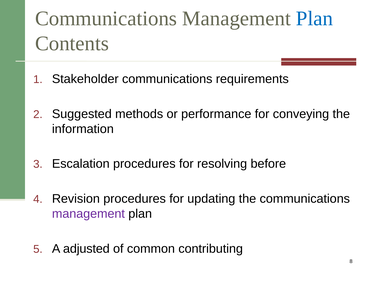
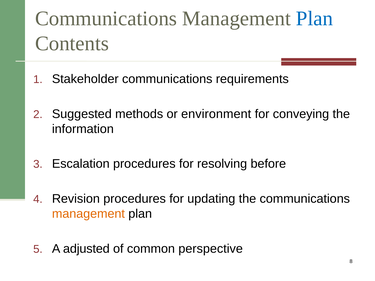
performance: performance -> environment
management at (88, 214) colour: purple -> orange
contributing: contributing -> perspective
